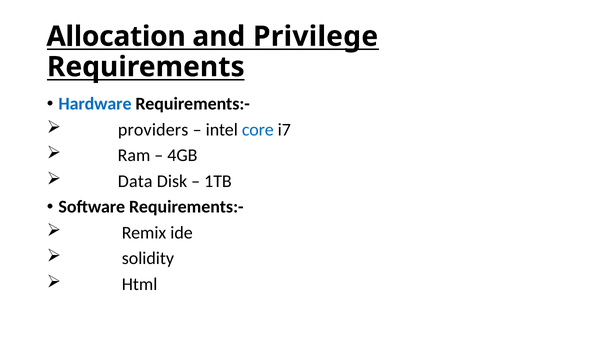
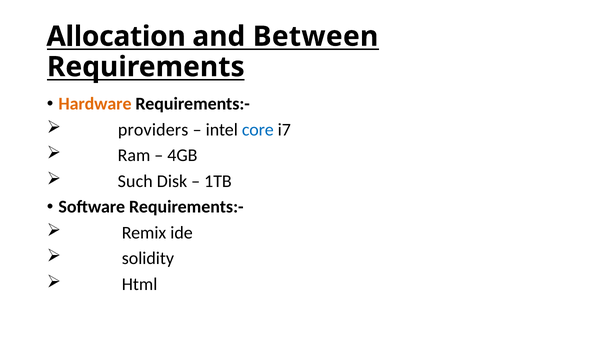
Privilege: Privilege -> Between
Hardware colour: blue -> orange
Data: Data -> Such
